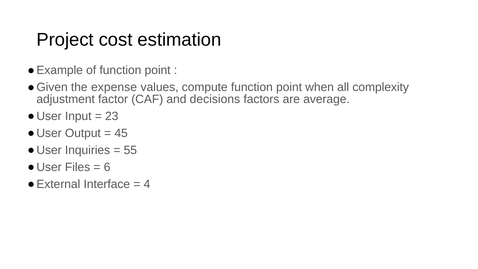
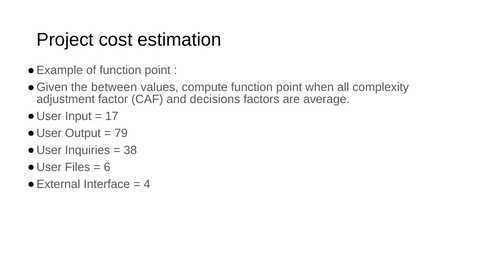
expense: expense -> between
23: 23 -> 17
45: 45 -> 79
55: 55 -> 38
